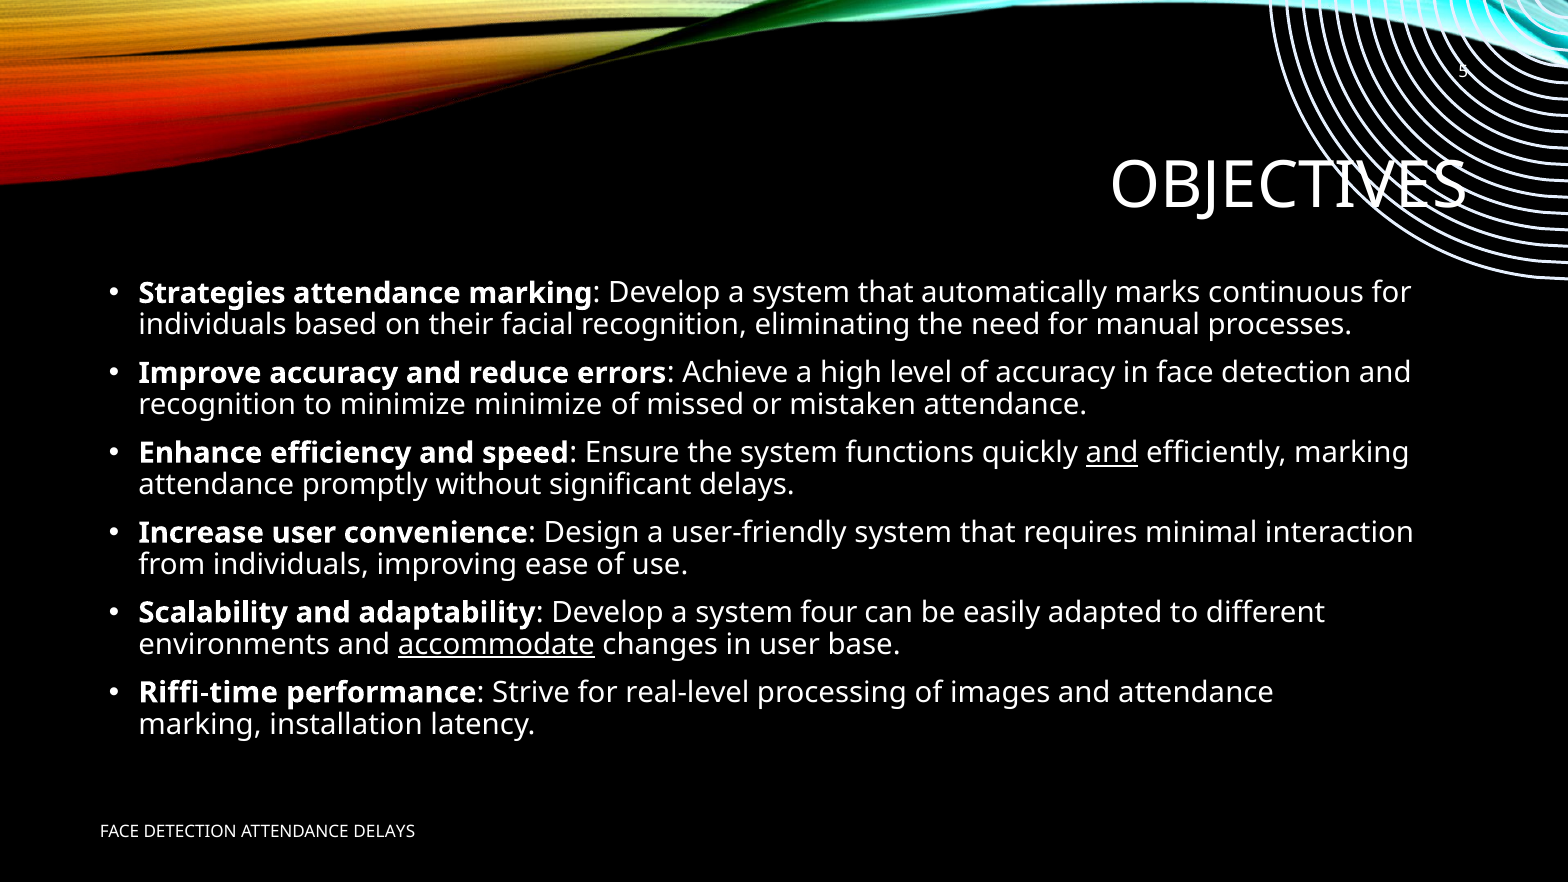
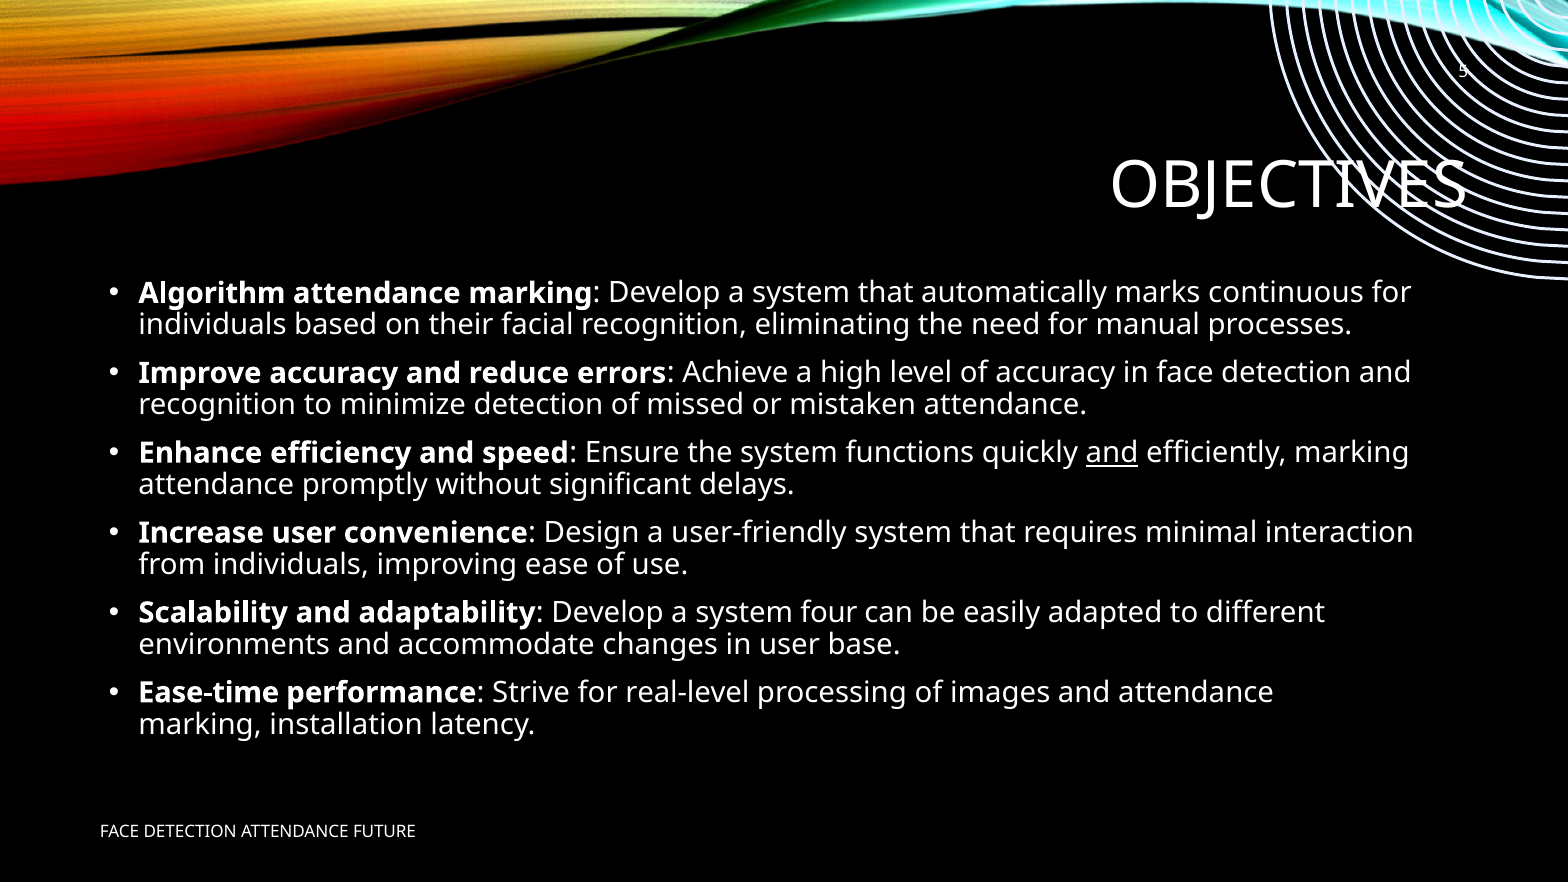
Strategies: Strategies -> Algorithm
minimize minimize: minimize -> detection
accommodate underline: present -> none
Riffi-time: Riffi-time -> Ease-time
ATTENDANCE DELAYS: DELAYS -> FUTURE
